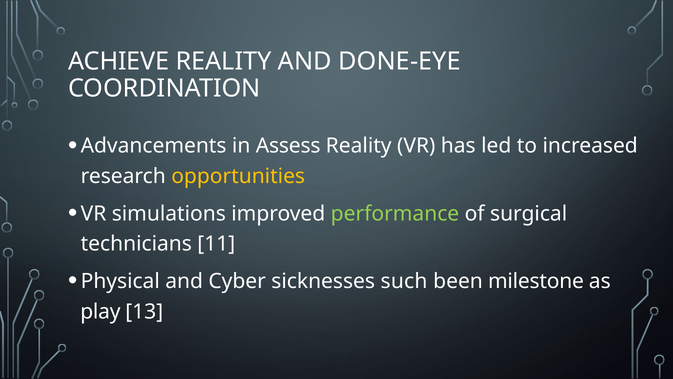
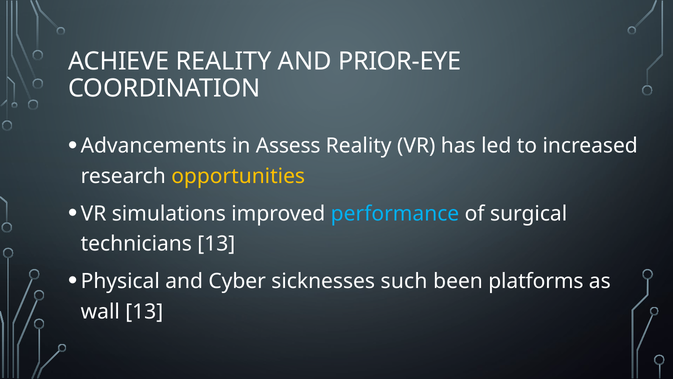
DONE-EYE: DONE-EYE -> PRIOR-EYE
performance colour: light green -> light blue
technicians 11: 11 -> 13
milestone: milestone -> platforms
play: play -> wall
